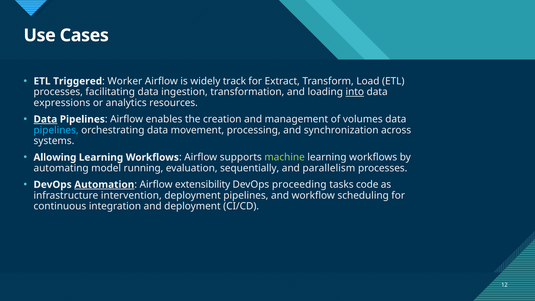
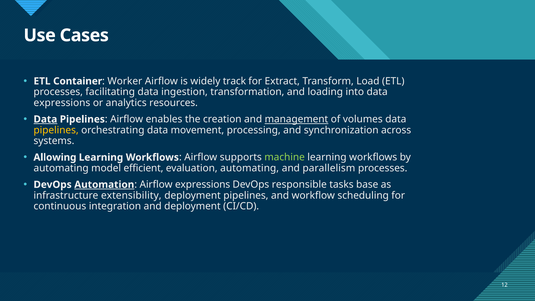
Triggered: Triggered -> Container
into underline: present -> none
management underline: none -> present
pipelines at (56, 130) colour: light blue -> yellow
running: running -> efficient
evaluation sequentially: sequentially -> automating
Airflow extensibility: extensibility -> expressions
proceeding: proceeding -> responsible
code: code -> base
intervention: intervention -> extensibility
